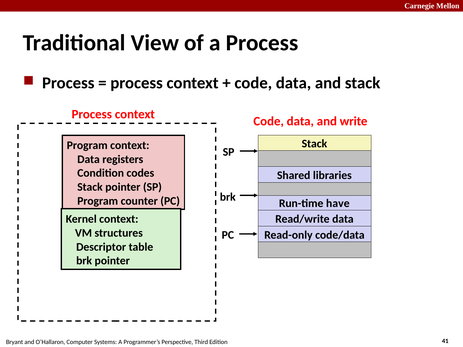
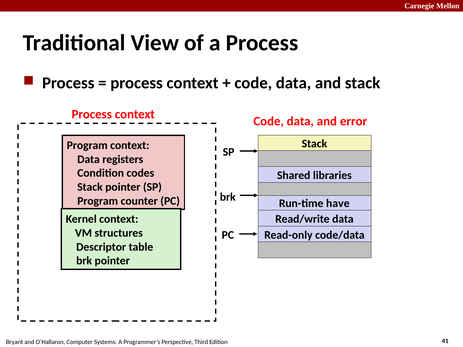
write: write -> error
